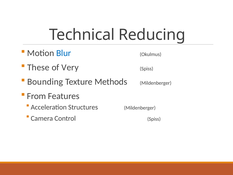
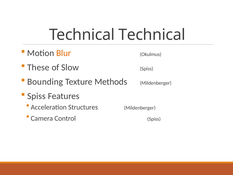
Technical Reducing: Reducing -> Technical
Blur colour: blue -> orange
Very: Very -> Slow
From at (37, 96): From -> Spiss
